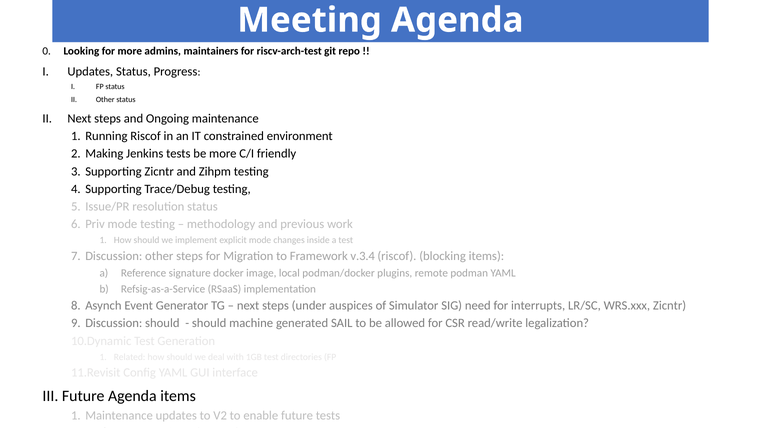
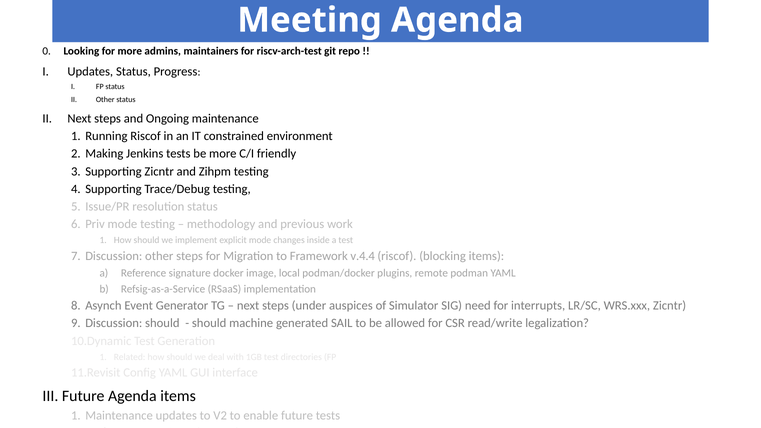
v.3.4: v.3.4 -> v.4.4
